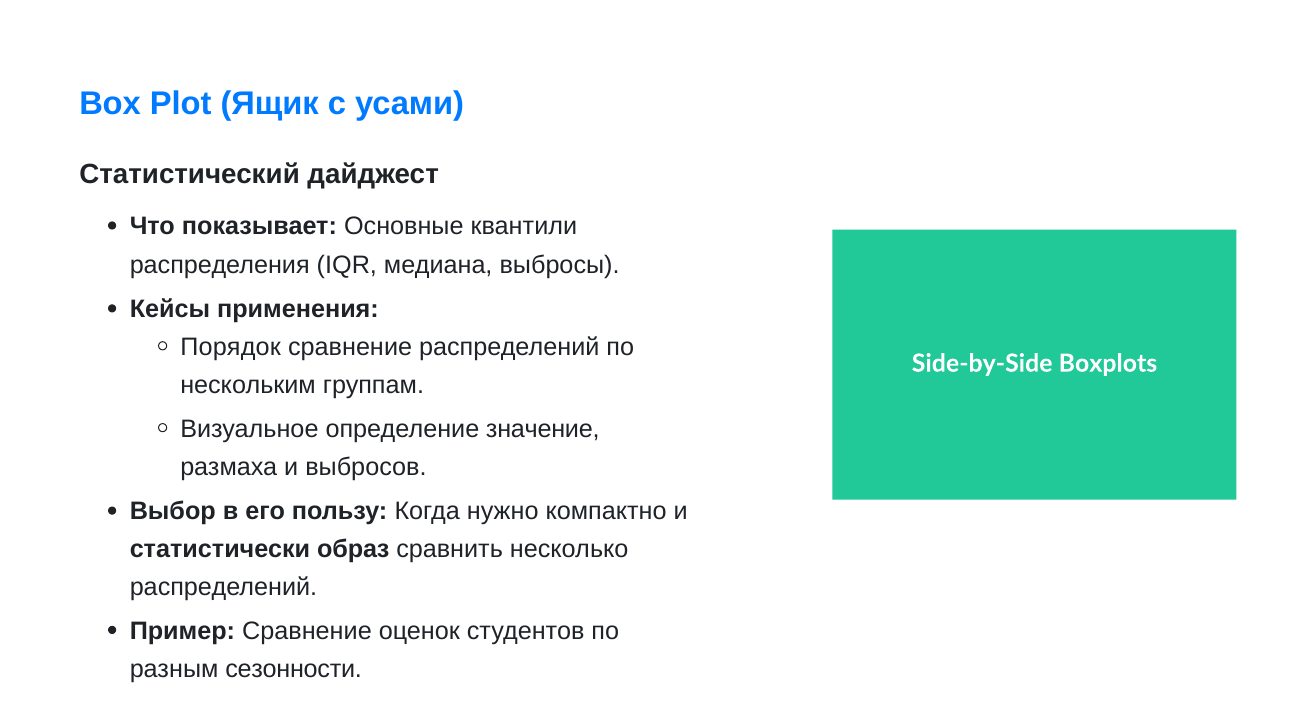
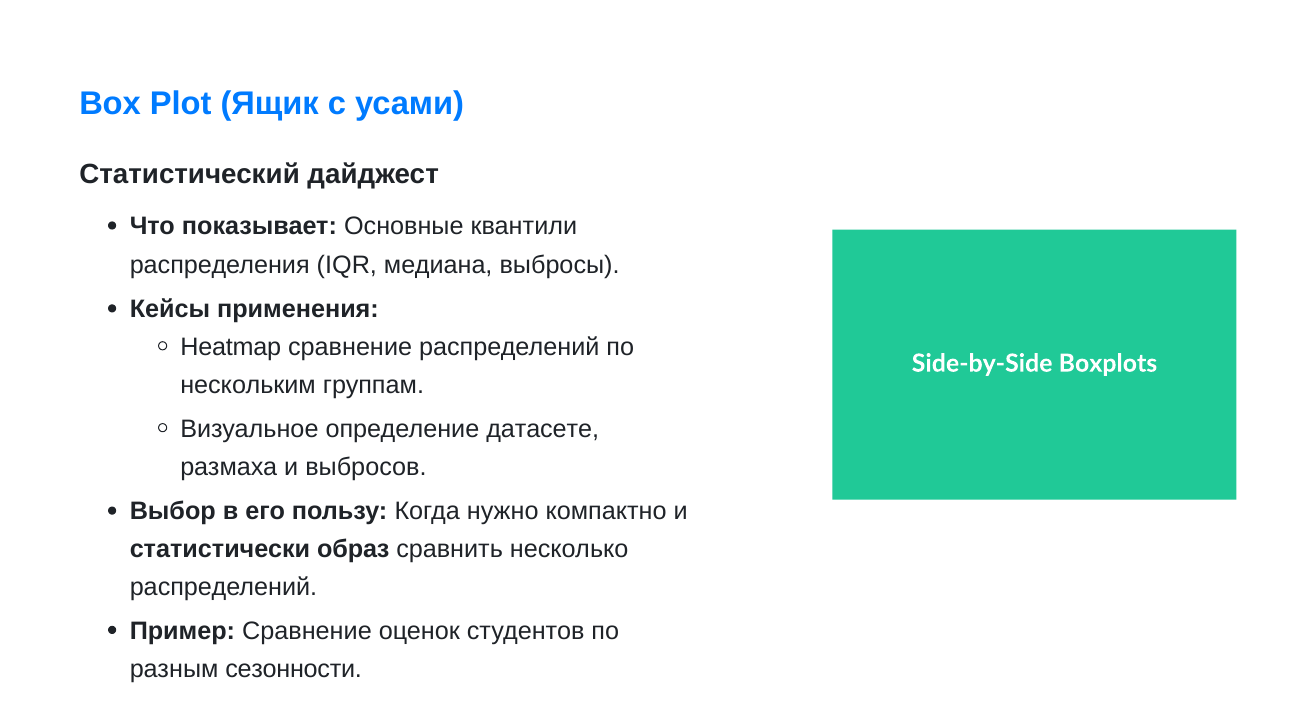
Порядок: Порядок -> Heatmap
значение: значение -> датасете
